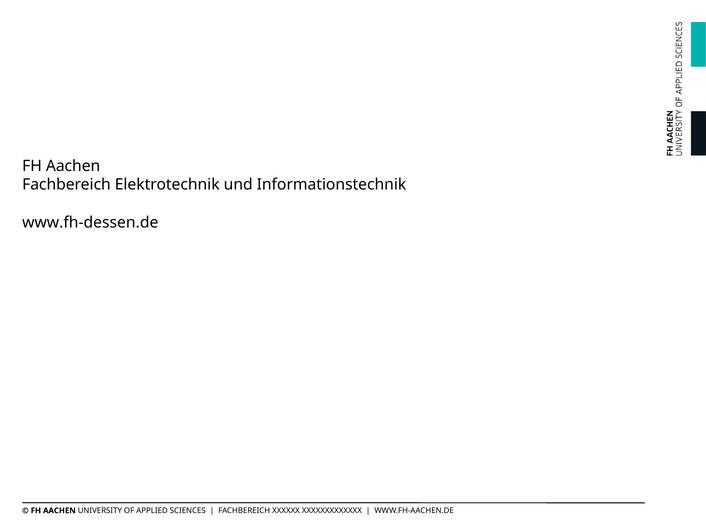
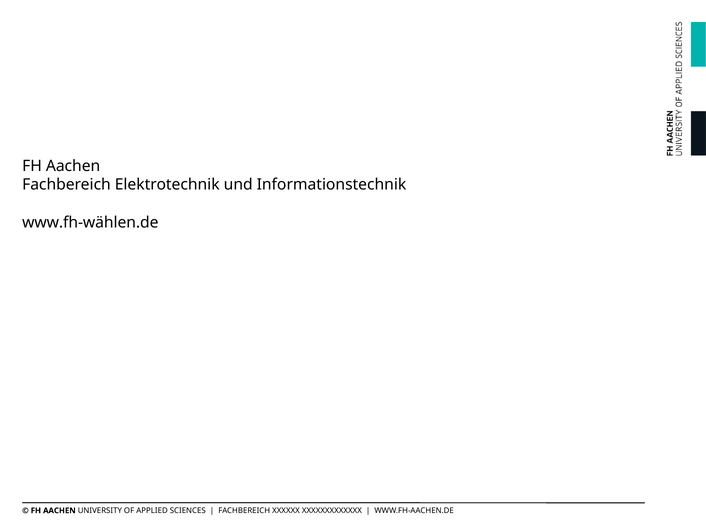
www.fh-dessen.de: www.fh-dessen.de -> www.fh-wählen.de
